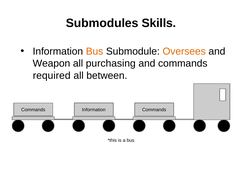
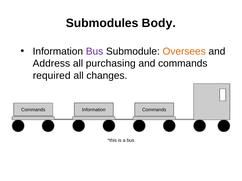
Skills: Skills -> Body
Bus at (95, 52) colour: orange -> purple
Weapon: Weapon -> Address
between: between -> changes
